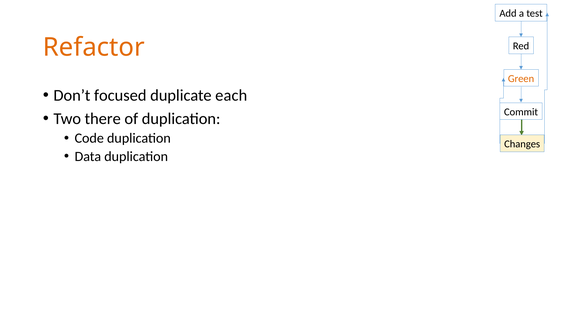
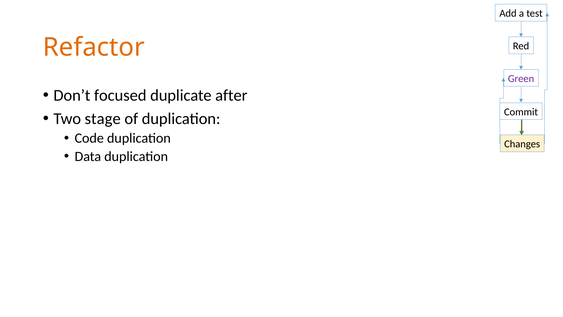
Green colour: orange -> purple
each: each -> after
there: there -> stage
